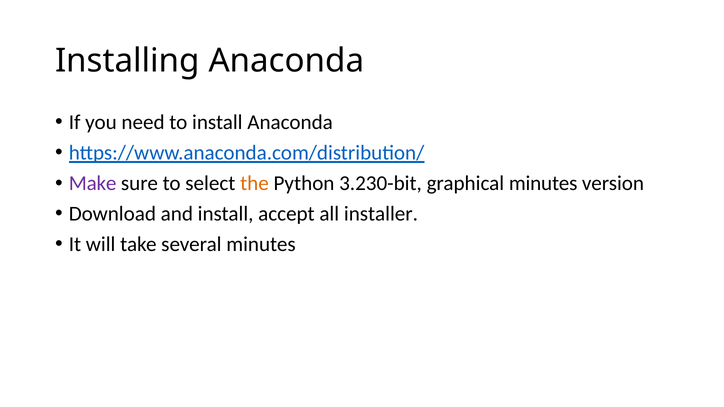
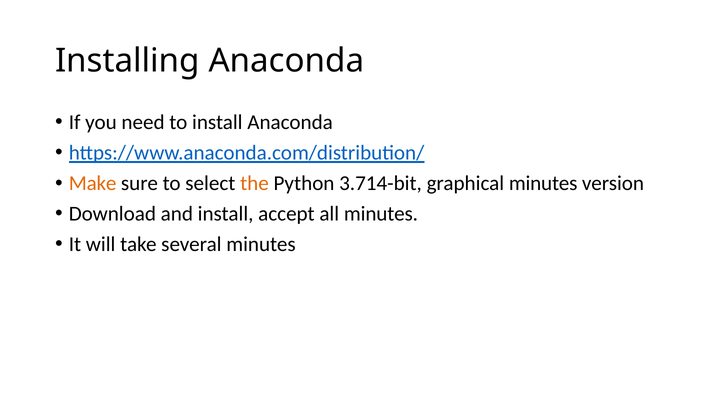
Make colour: purple -> orange
3.230-bit: 3.230-bit -> 3.714-bit
all installer: installer -> minutes
